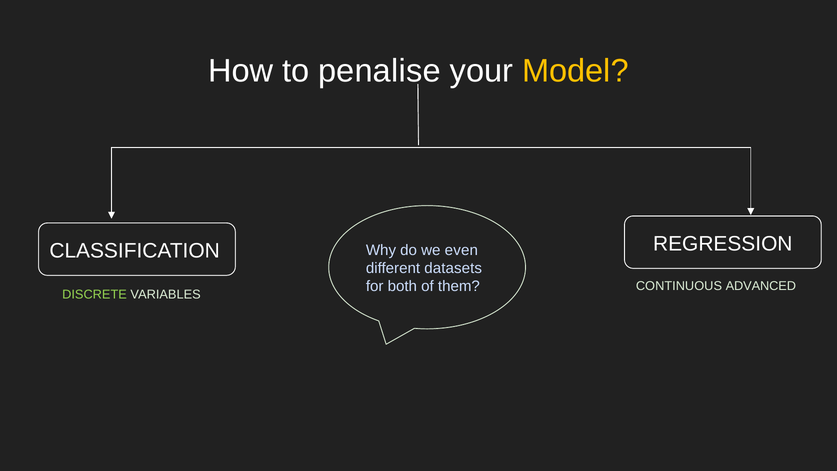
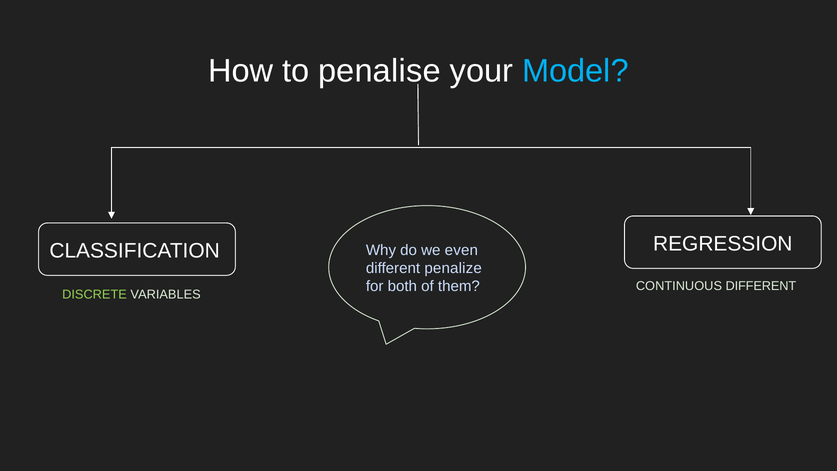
Model colour: yellow -> light blue
datasets: datasets -> penalize
CONTINUOUS ADVANCED: ADVANCED -> DIFFERENT
